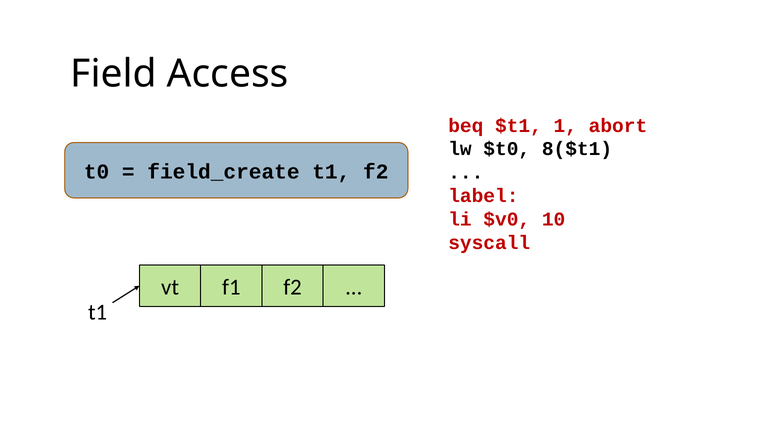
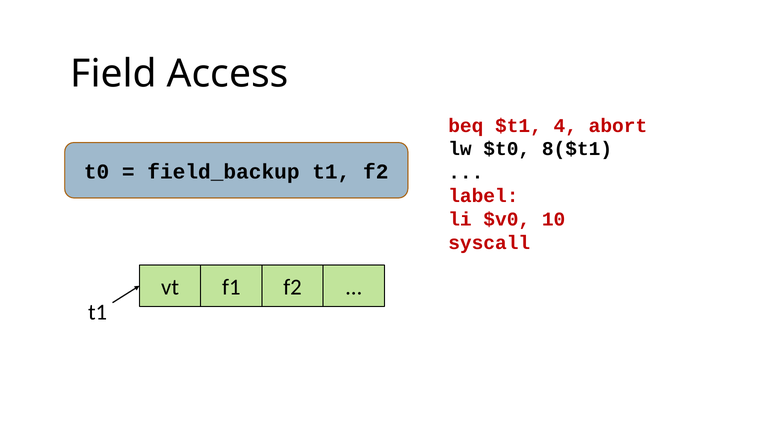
1: 1 -> 4
field_create: field_create -> field_backup
